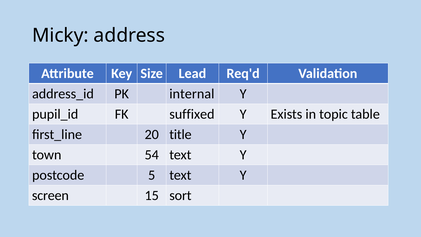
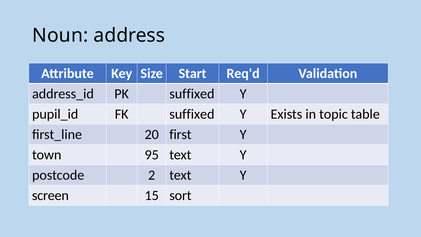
Micky: Micky -> Noun
Lead: Lead -> Start
PK internal: internal -> suffixed
title: title -> first
54: 54 -> 95
5: 5 -> 2
